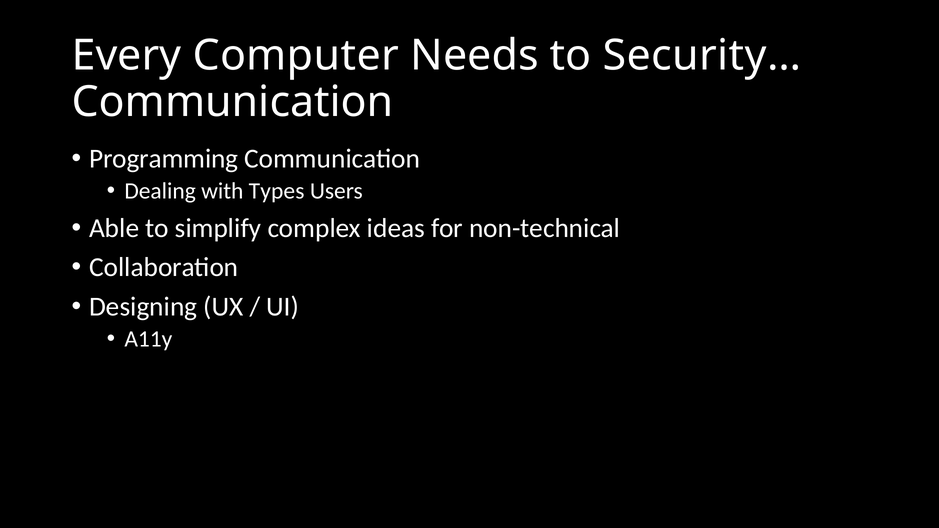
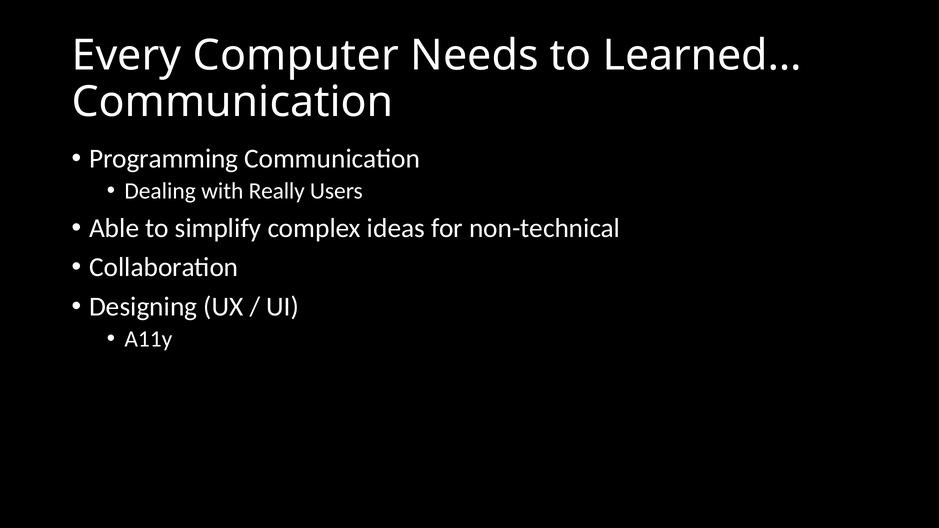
Security…: Security… -> Learned…
Types: Types -> Really
